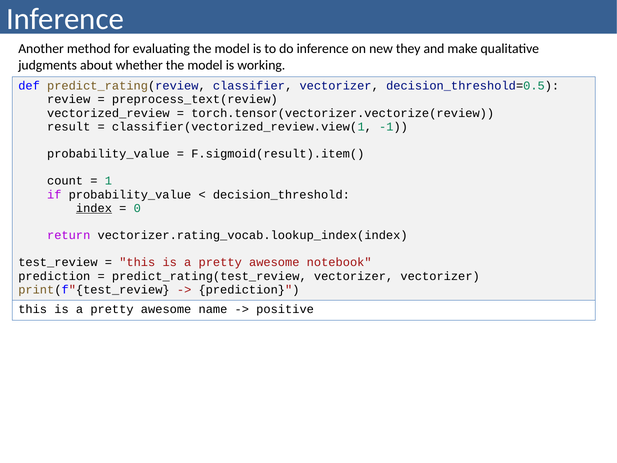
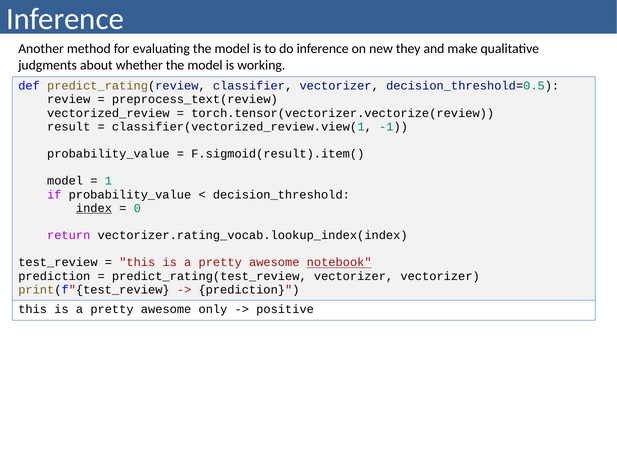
count at (65, 181): count -> model
notebook underline: none -> present
name: name -> only
